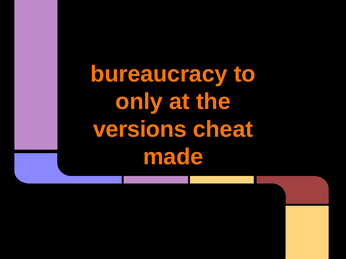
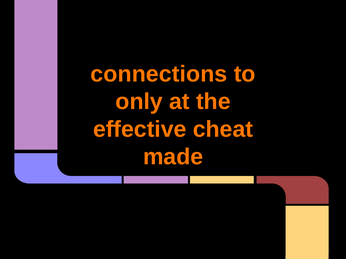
bureaucracy: bureaucracy -> connections
versions: versions -> effective
